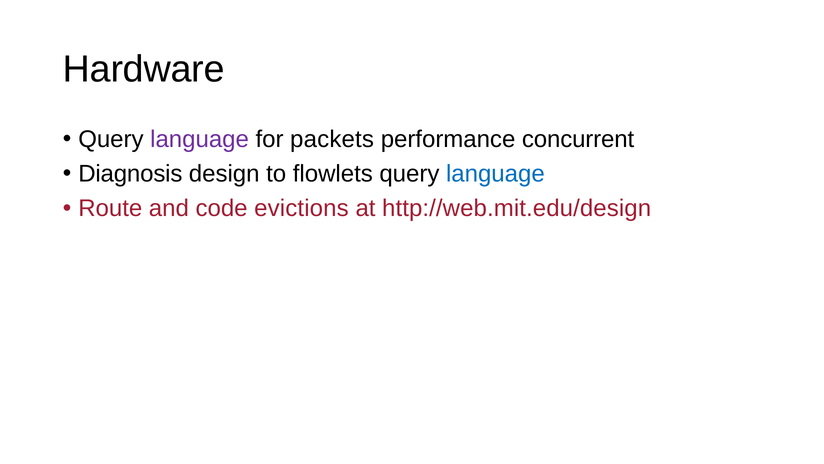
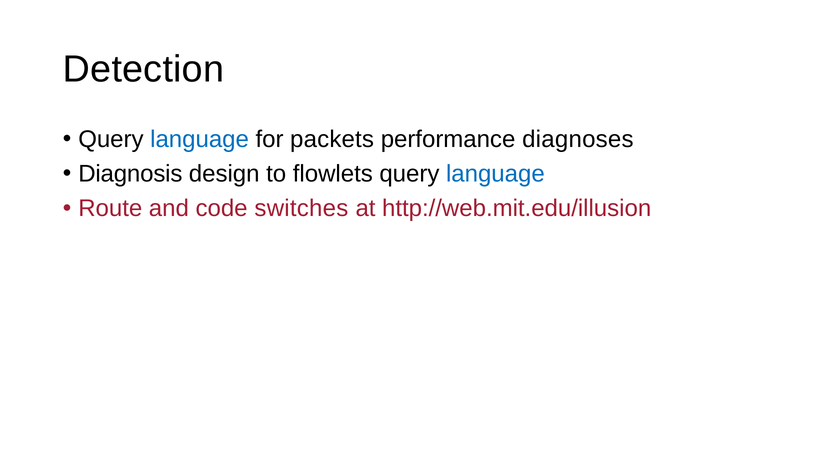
Hardware: Hardware -> Detection
language at (200, 139) colour: purple -> blue
concurrent: concurrent -> diagnoses
evictions: evictions -> switches
http://web.mit.edu/design: http://web.mit.edu/design -> http://web.mit.edu/illusion
